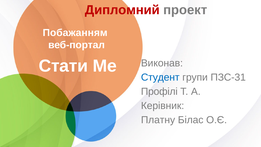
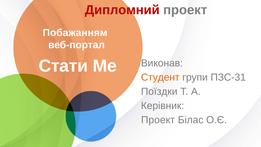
Студент colour: blue -> orange
Профілі: Профілі -> Поїздки
Плaтну at (158, 120): Плaтну -> Проект
